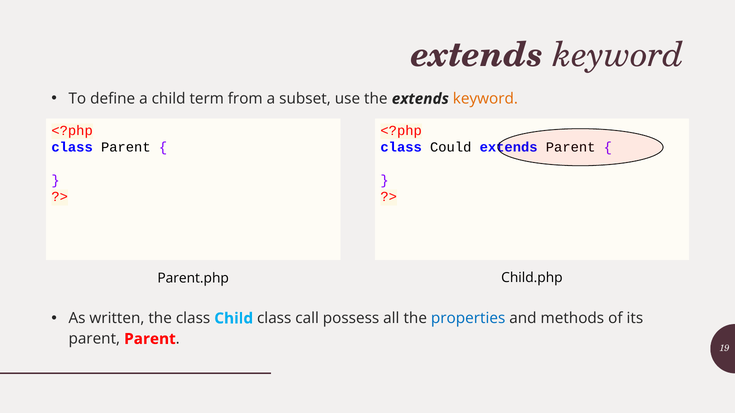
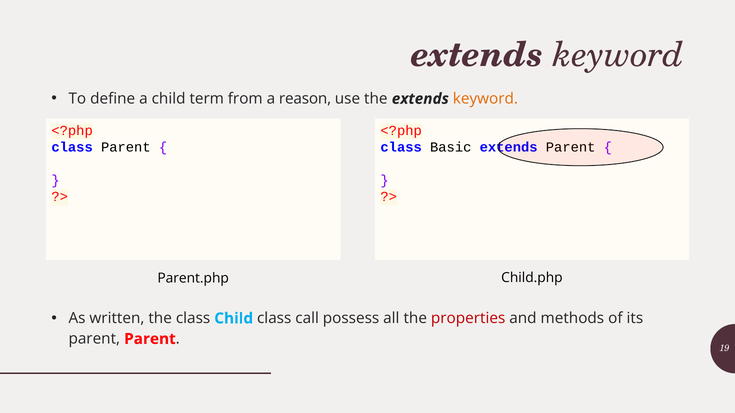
subset: subset -> reason
Could: Could -> Basic
properties colour: blue -> red
